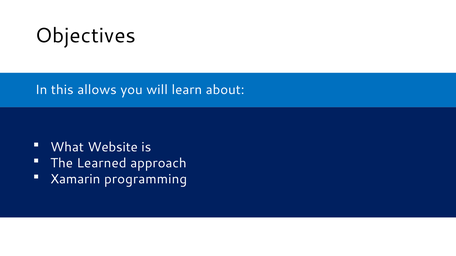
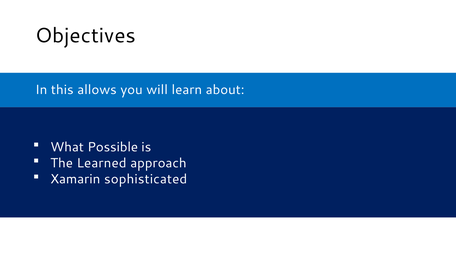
Website: Website -> Possible
programming: programming -> sophisticated
